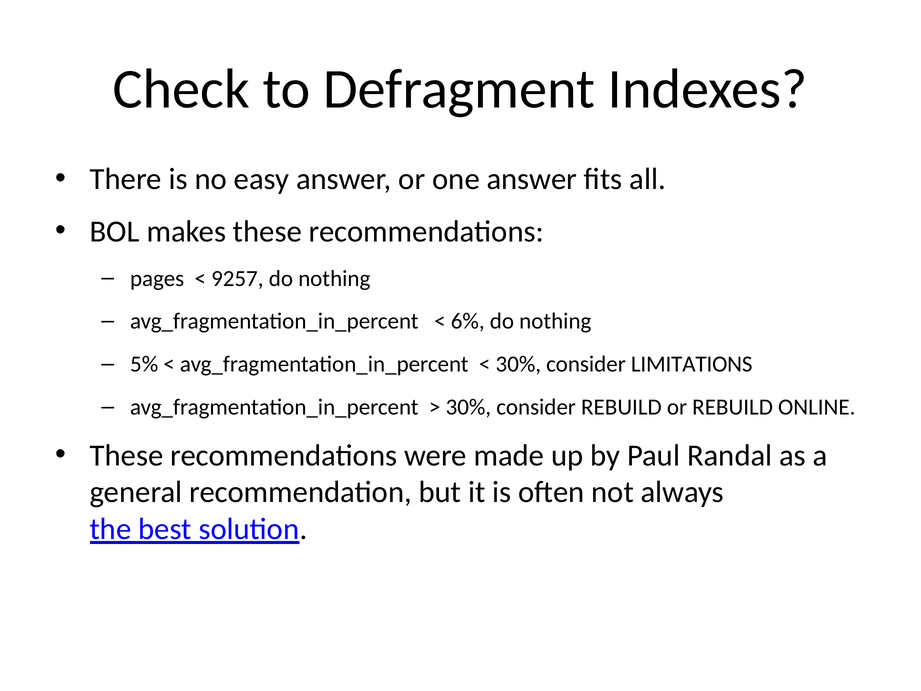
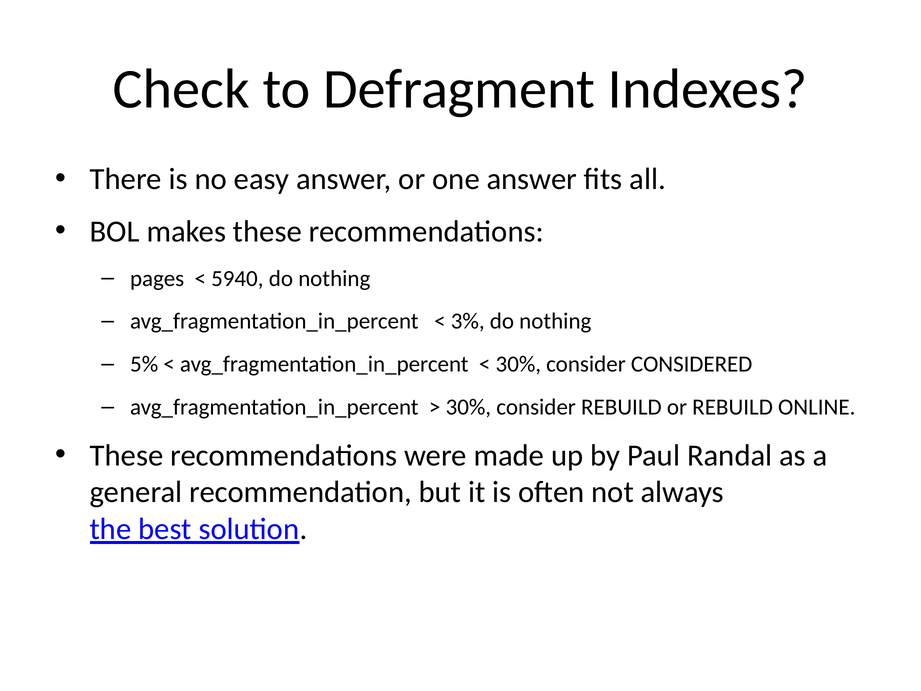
9257: 9257 -> 5940
6%: 6% -> 3%
LIMITATIONS: LIMITATIONS -> CONSIDERED
